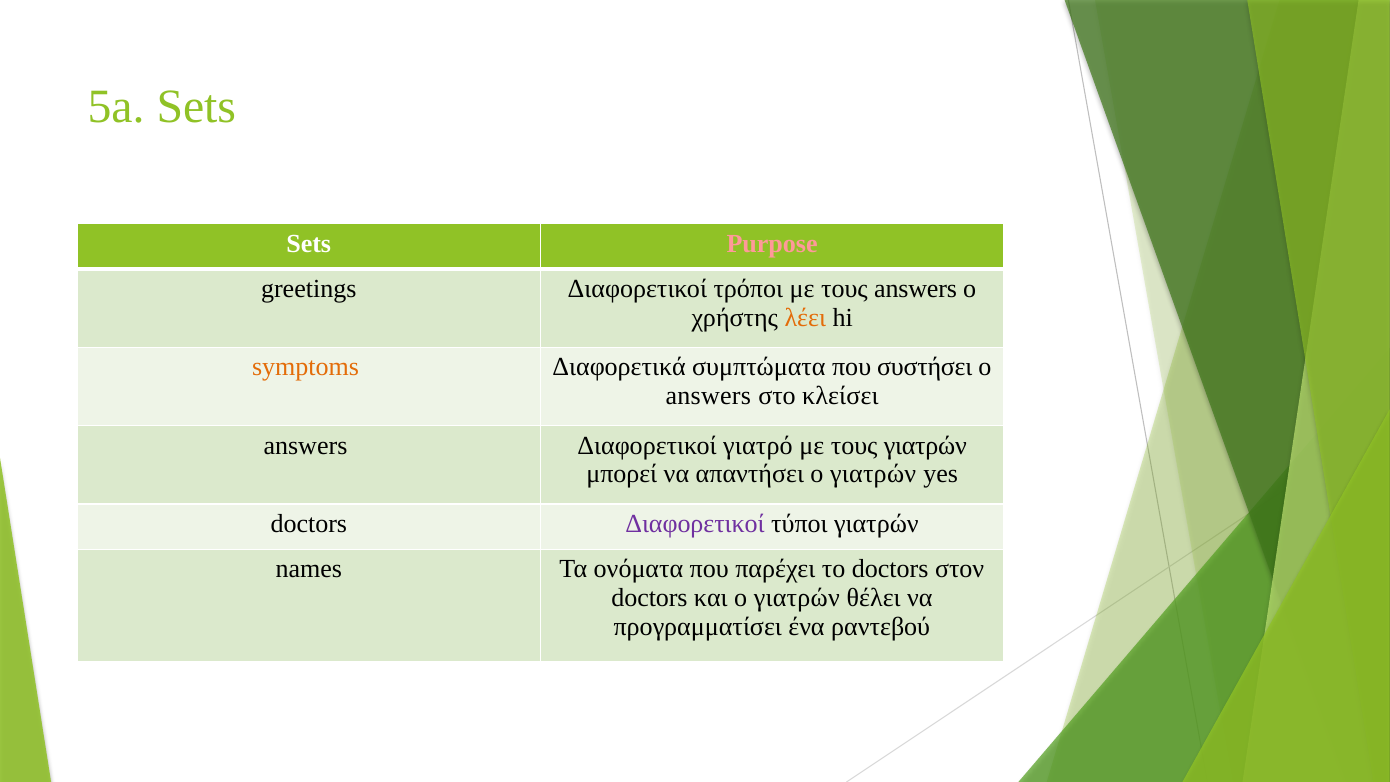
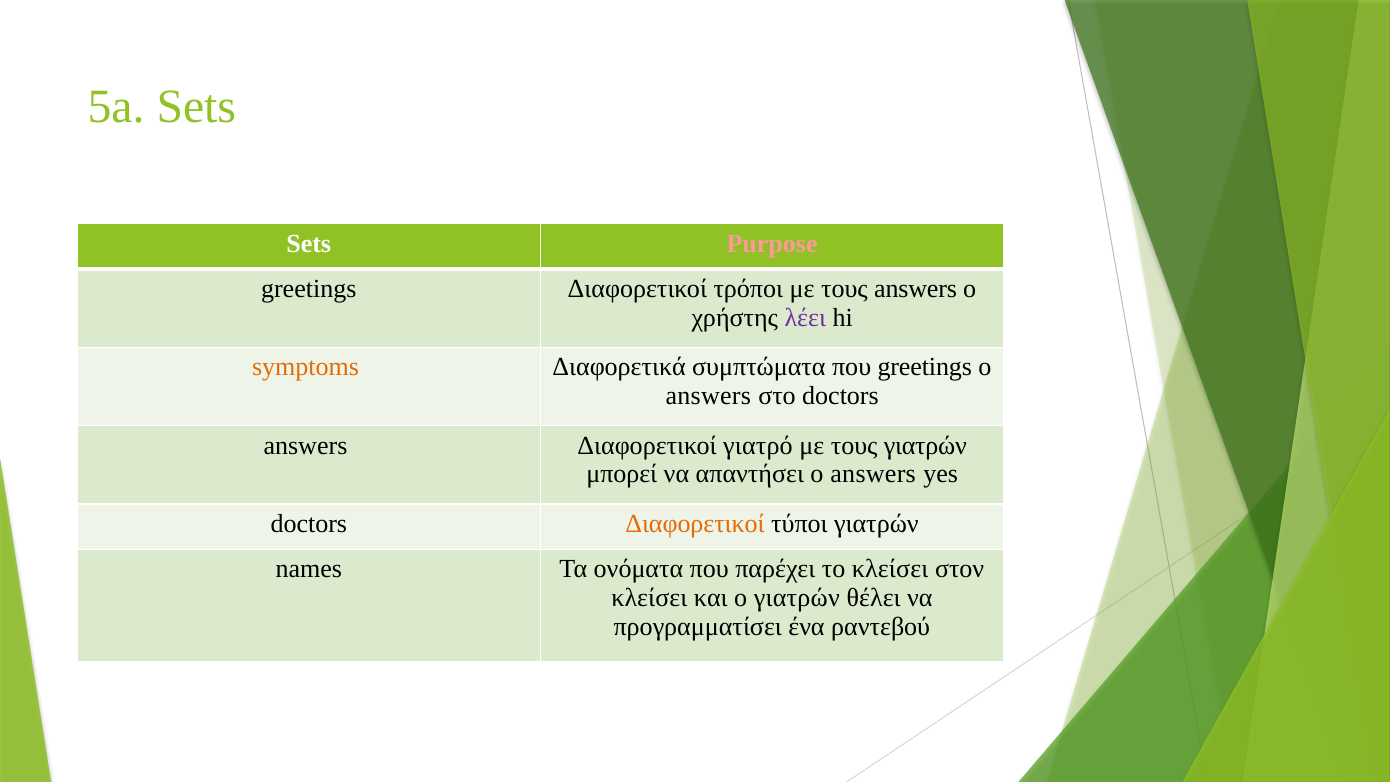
λέει colour: orange -> purple
που συστήσει: συστήσει -> greetings
στο κλείσει: κλείσει -> doctors
απαντήσει ο γιατρών: γιατρών -> answers
Διαφορετικοί at (695, 524) colour: purple -> orange
το doctors: doctors -> κλείσει
doctors at (649, 598): doctors -> κλείσει
